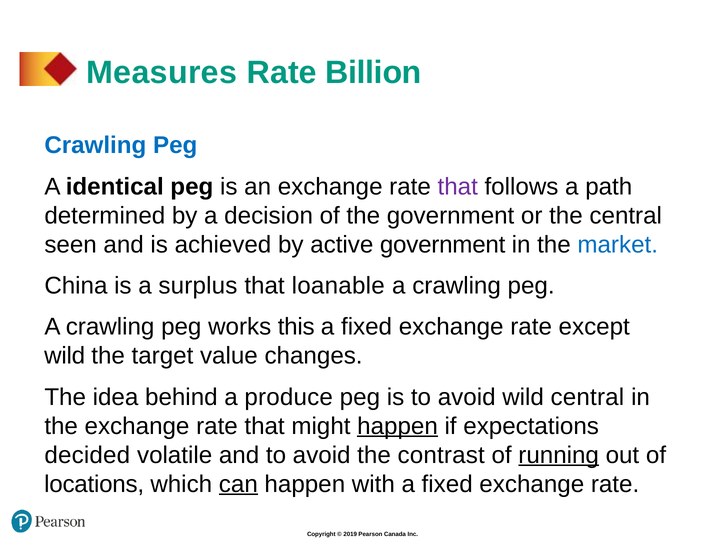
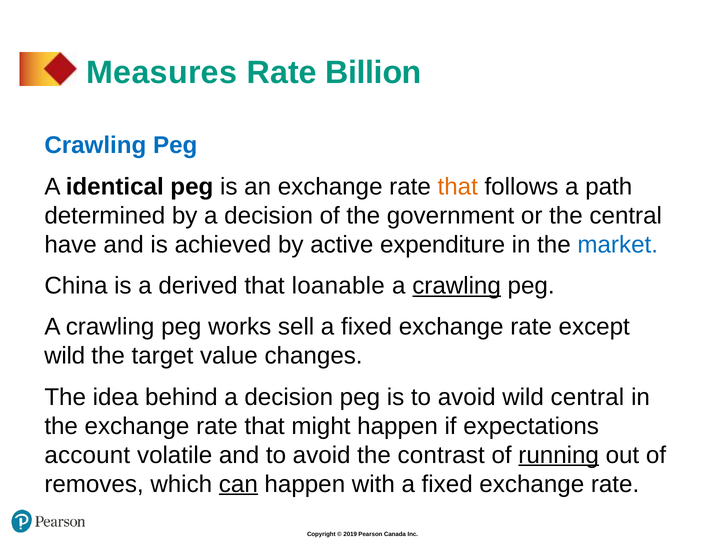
that at (458, 187) colour: purple -> orange
seen: seen -> have
active government: government -> expenditure
surplus: surplus -> derived
crawling at (457, 286) underline: none -> present
this: this -> sell
behind a produce: produce -> decision
happen at (398, 426) underline: present -> none
decided: decided -> account
locations: locations -> removes
